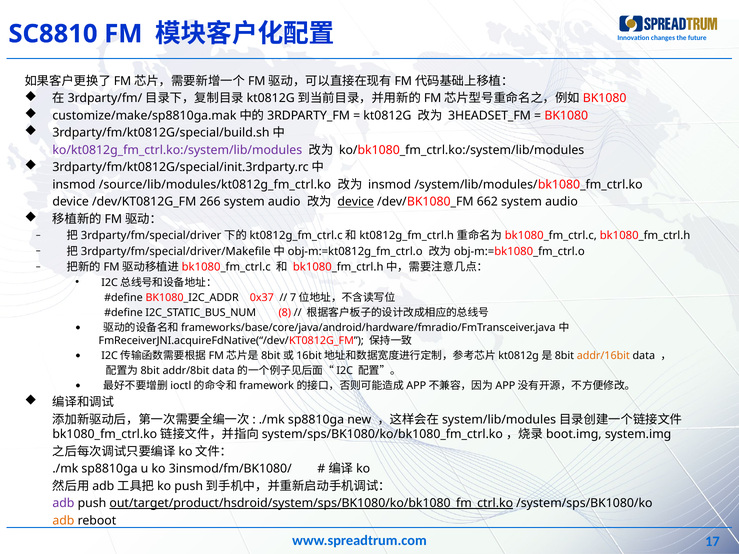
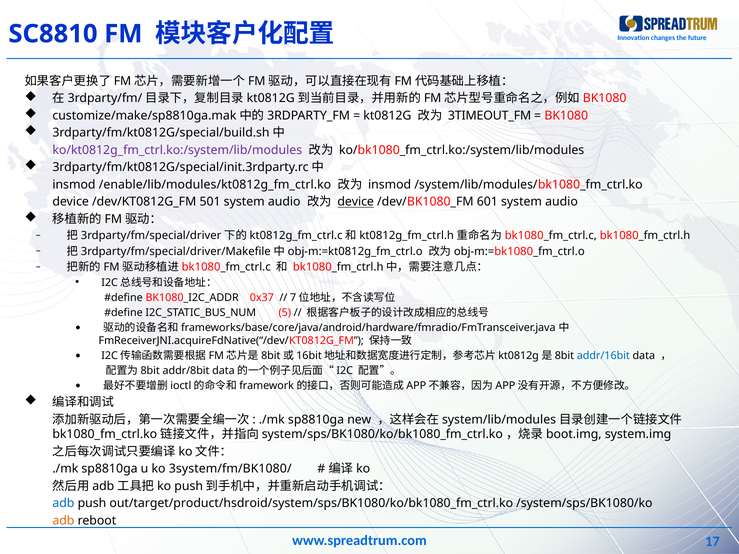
3HEADSET_FM: 3HEADSET_FM -> 3TIMEOUT_FM
/source/lib/modules/kt0812g_fm_ctrl.ko: /source/lib/modules/kt0812g_fm_ctrl.ko -> /enable/lib/modules/kt0812g_fm_ctrl.ko
266: 266 -> 501
662: 662 -> 601
8: 8 -> 5
addr/16bit colour: orange -> blue
3insmod/fm/BK1080/: 3insmod/fm/BK1080/ -> 3system/fm/BK1080/
adb at (63, 503) colour: purple -> blue
out/target/product/hsdroid/system/sps/BK1080/ko/bk1080_fm_ctrl.ko underline: present -> none
